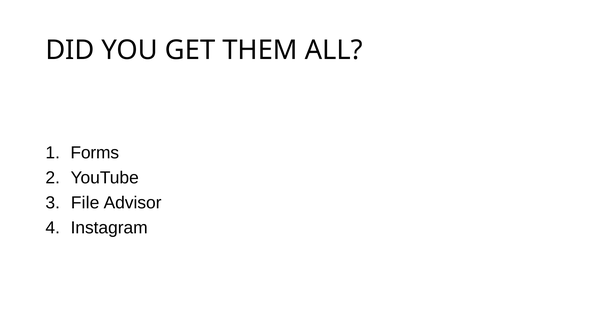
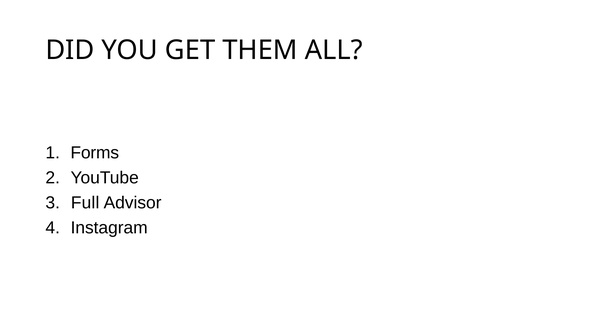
File: File -> Full
